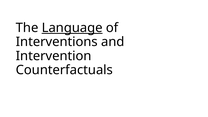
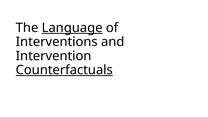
Counterfactuals underline: none -> present
